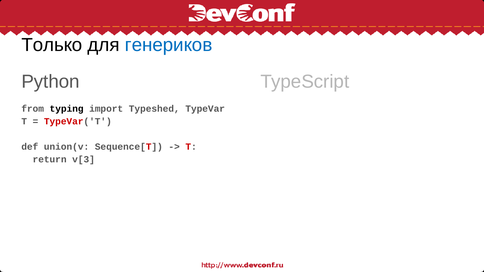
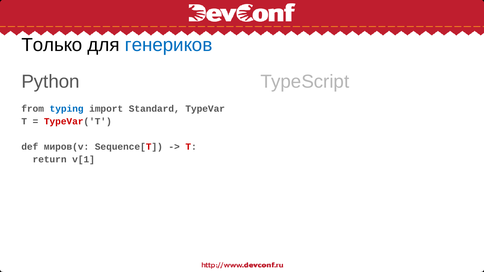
typing colour: black -> blue
Typeshed: Typeshed -> Standard
union(v: union(v -> миров(v
v[3: v[3 -> v[1
